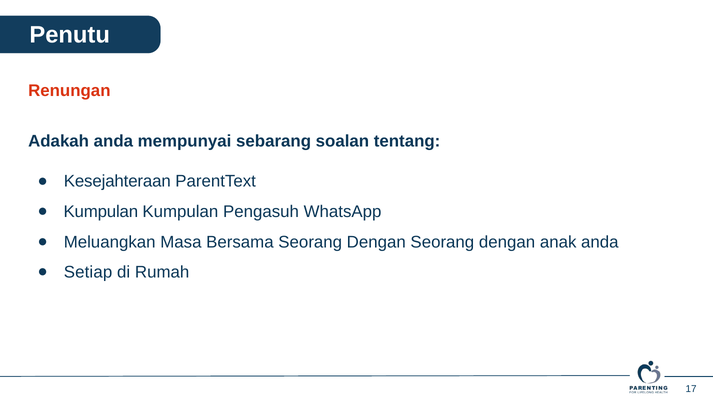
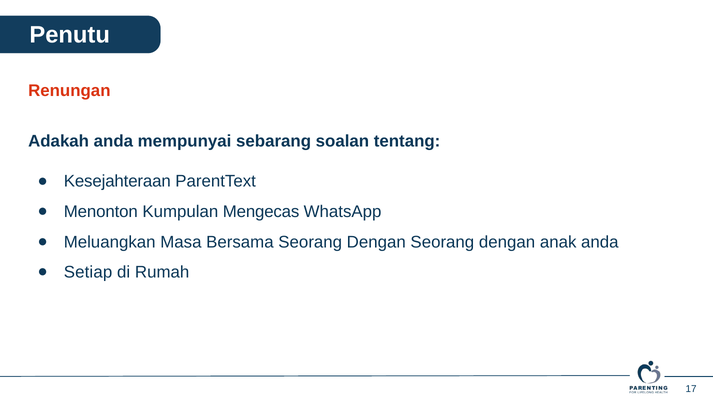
Kumpulan at (101, 212): Kumpulan -> Menonton
Pengasuh: Pengasuh -> Mengecas
